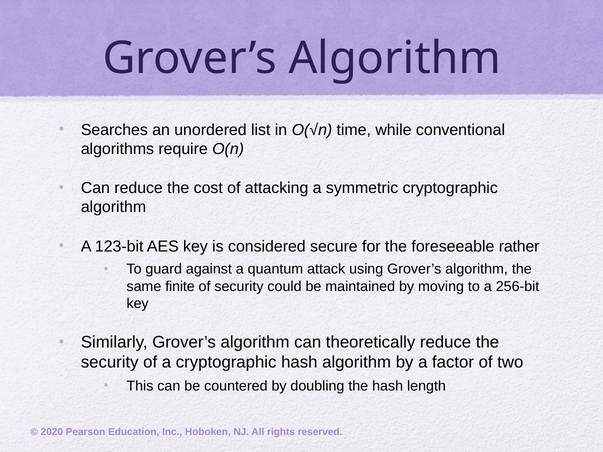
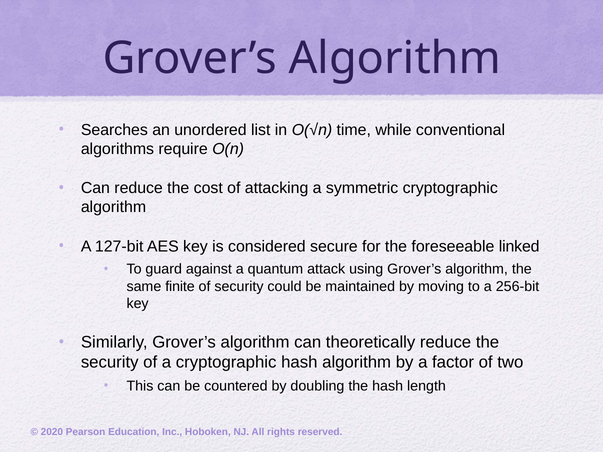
123-bit: 123-bit -> 127-bit
rather: rather -> linked
